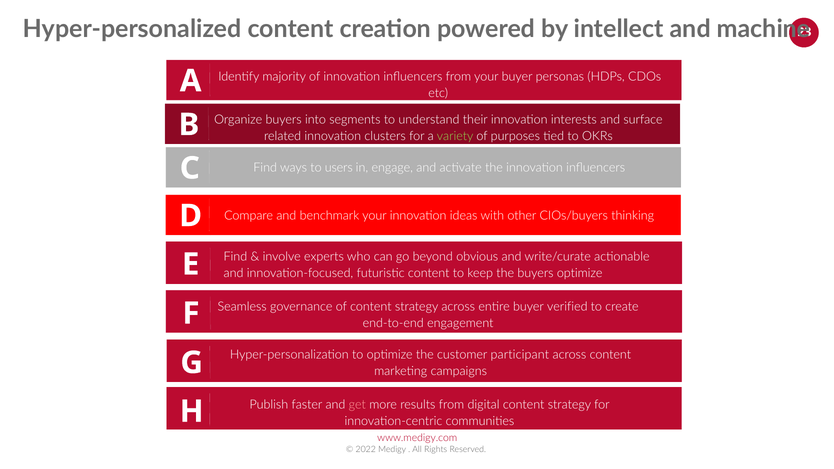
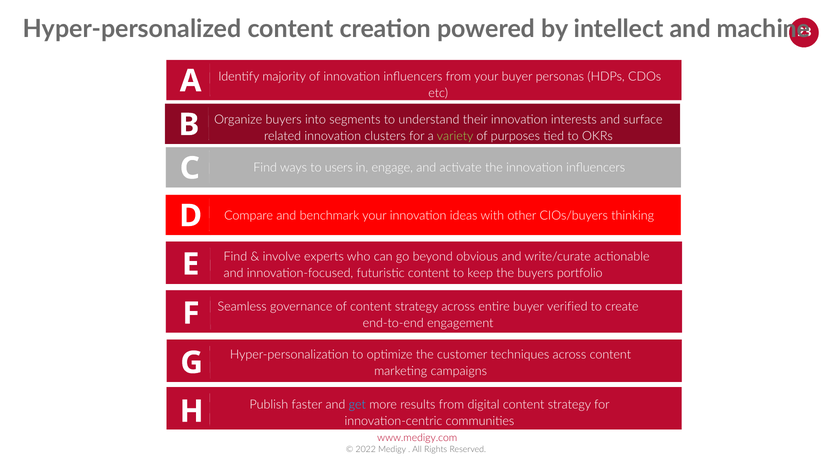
buyers optimize: optimize -> portfolio
participant: participant -> techniques
get colour: pink -> light blue
